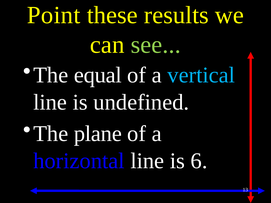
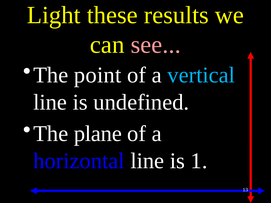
Point: Point -> Light
see colour: light green -> pink
equal: equal -> point
6: 6 -> 1
